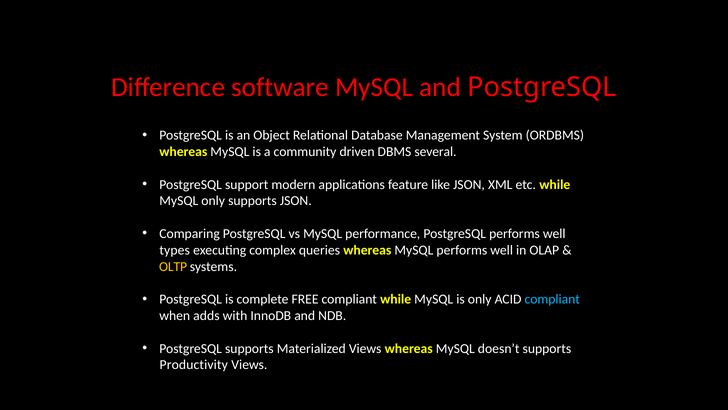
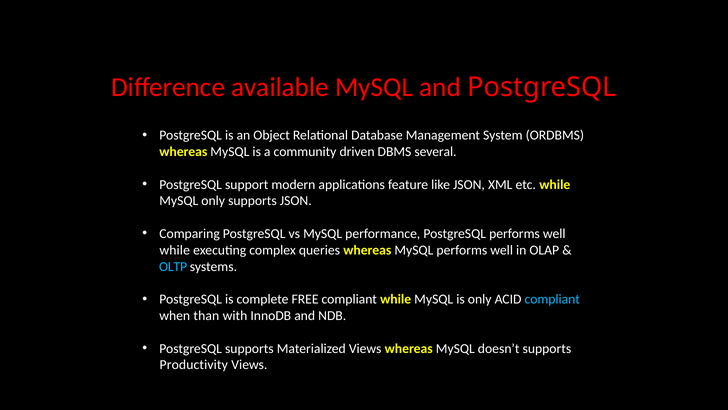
software: software -> available
types at (175, 250): types -> while
OLTP colour: yellow -> light blue
adds: adds -> than
